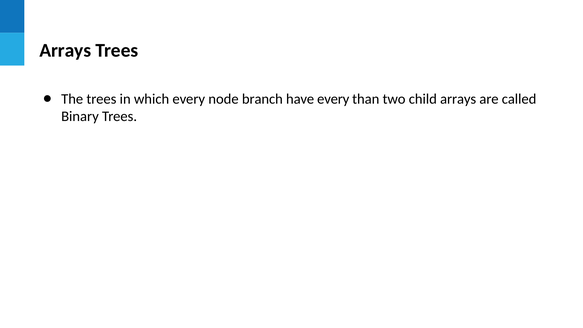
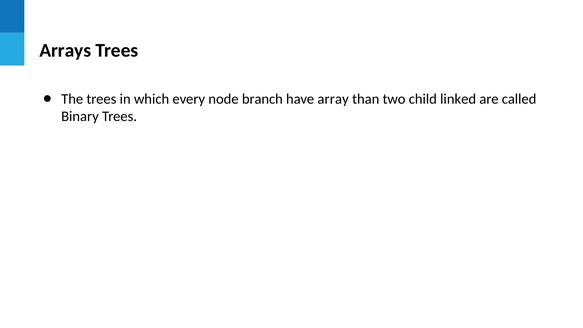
have every: every -> array
child arrays: arrays -> linked
